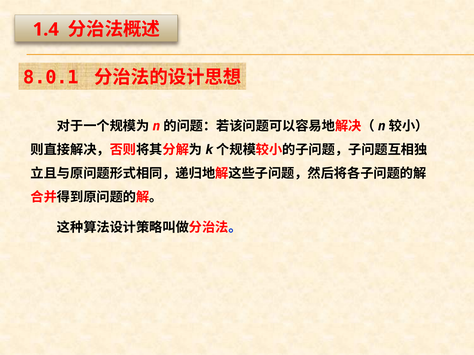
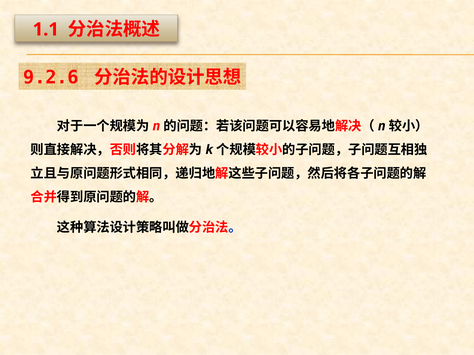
1.4: 1.4 -> 1.1
8.0.1: 8.0.1 -> 9.2.6
